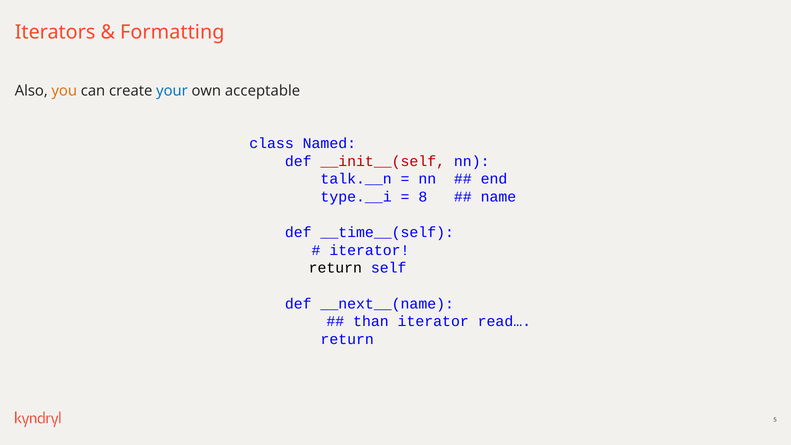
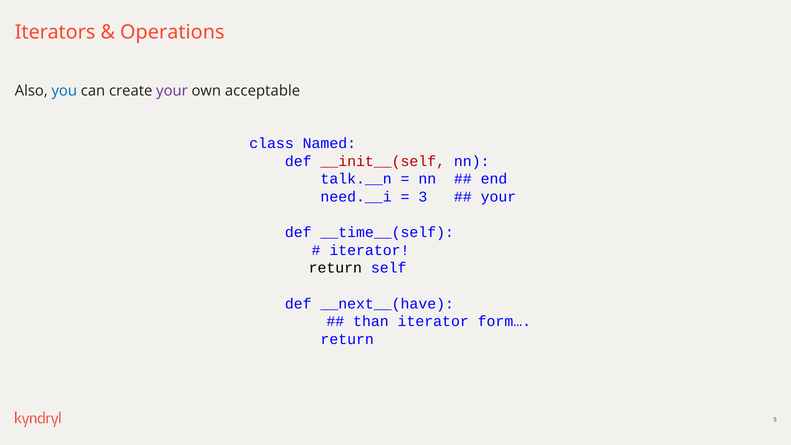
Formatting: Formatting -> Operations
you colour: orange -> blue
your at (172, 91) colour: blue -> purple
type.__i: type.__i -> need.__i
8: 8 -> 3
name at (498, 197): name -> your
__next__(name: __next__(name -> __next__(have
read…: read… -> form…
